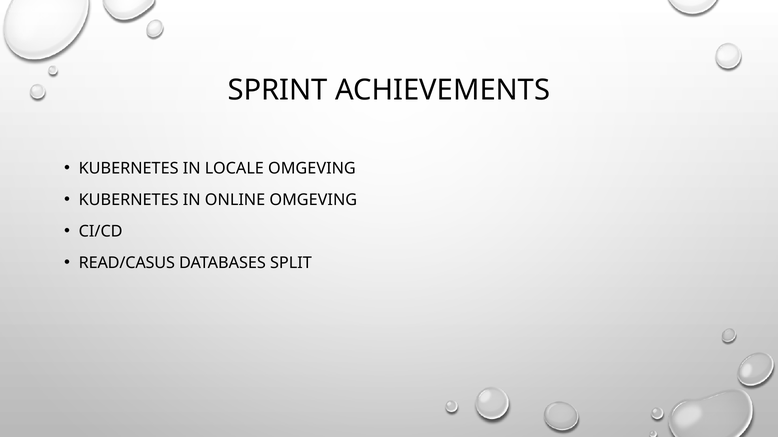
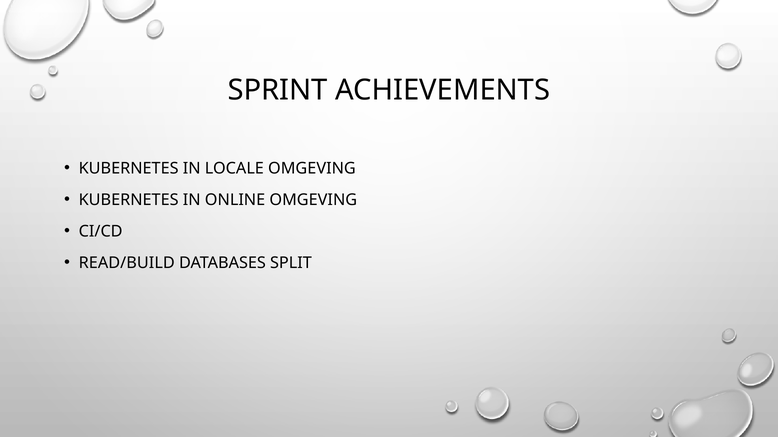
READ/CASUS: READ/CASUS -> READ/BUILD
